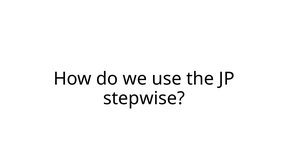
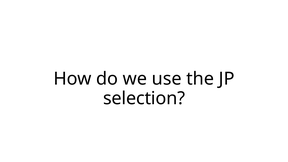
stepwise: stepwise -> selection
